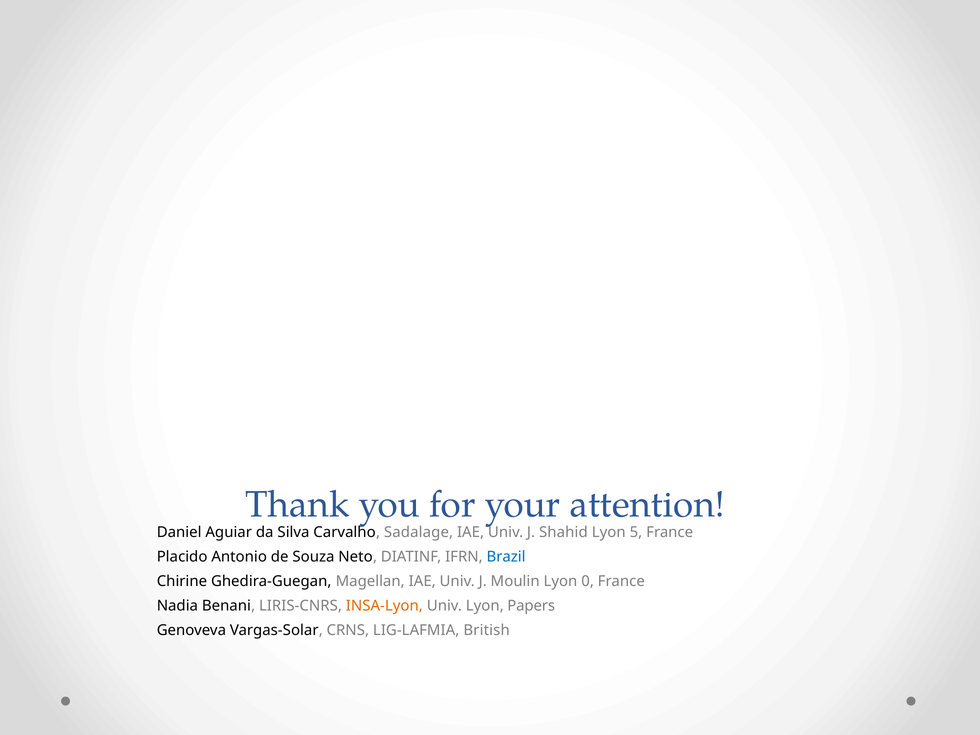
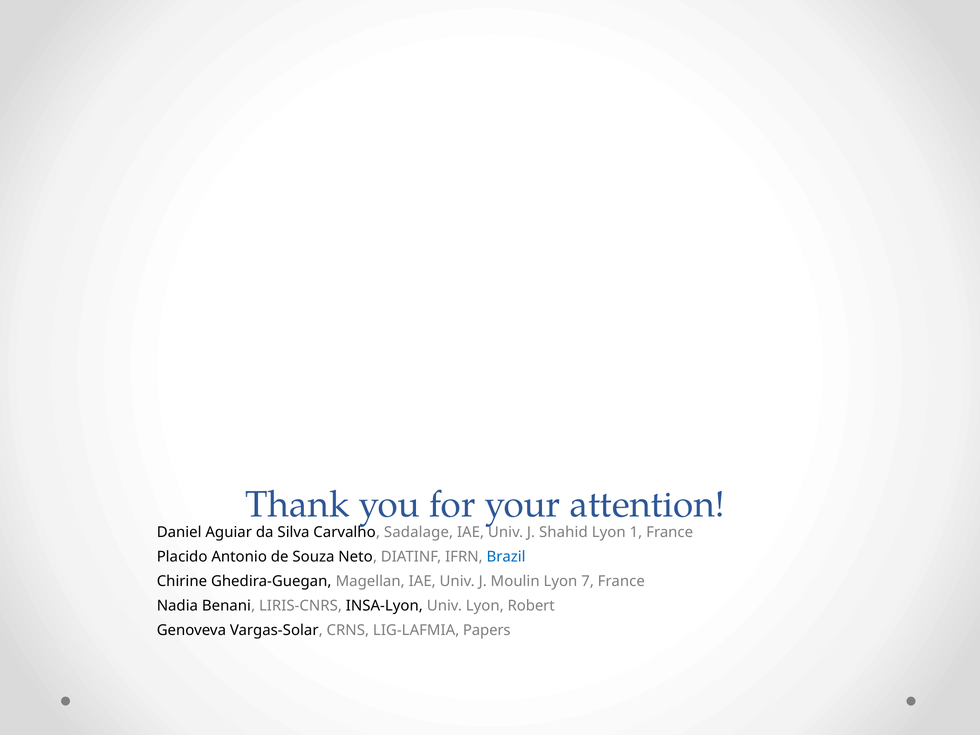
5: 5 -> 1
0: 0 -> 7
INSA-Lyon colour: orange -> black
Papers: Papers -> Robert
British: British -> Papers
